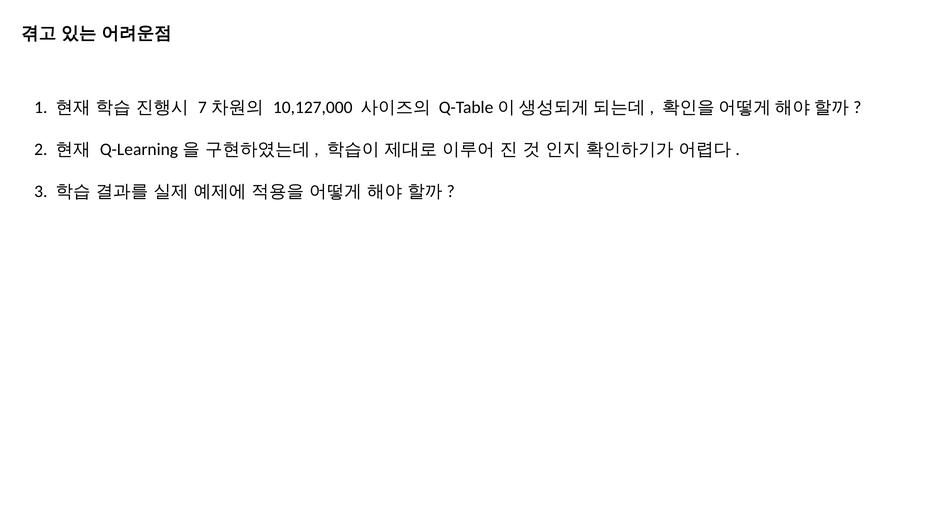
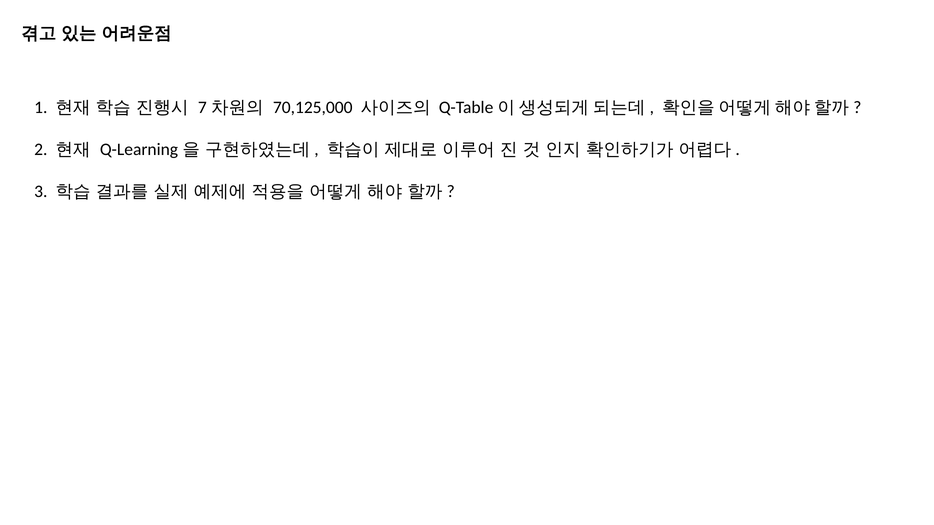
10,127,000: 10,127,000 -> 70,125,000
